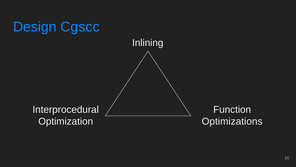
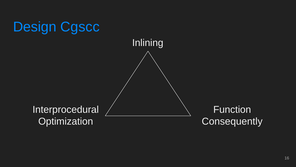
Optimizations: Optimizations -> Consequently
